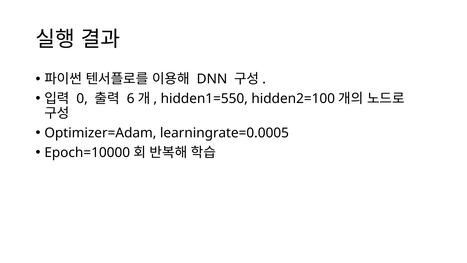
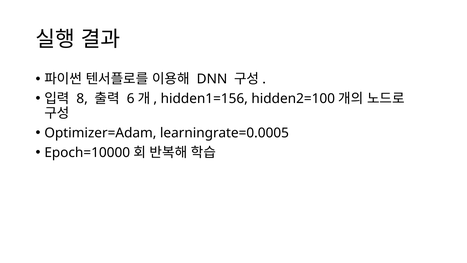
0: 0 -> 8
hidden1=550: hidden1=550 -> hidden1=156
